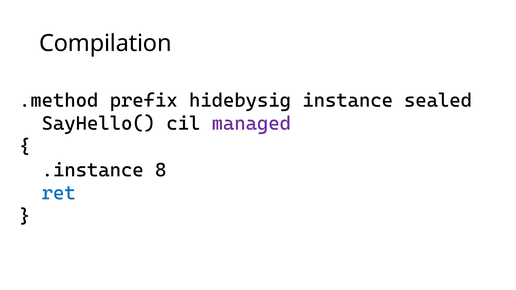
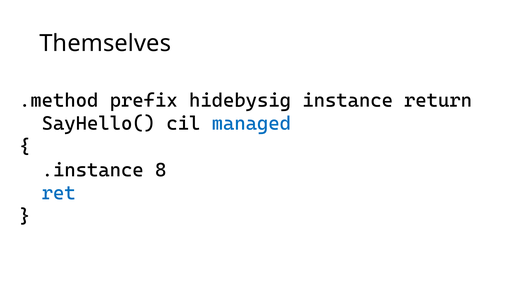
Compilation: Compilation -> Themselves
sealed: sealed -> return
managed colour: purple -> blue
